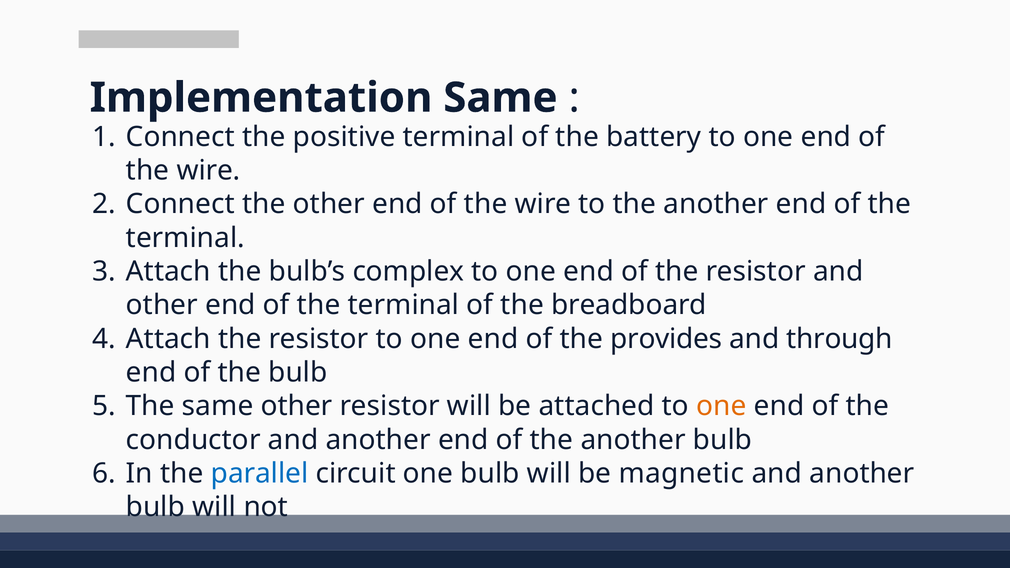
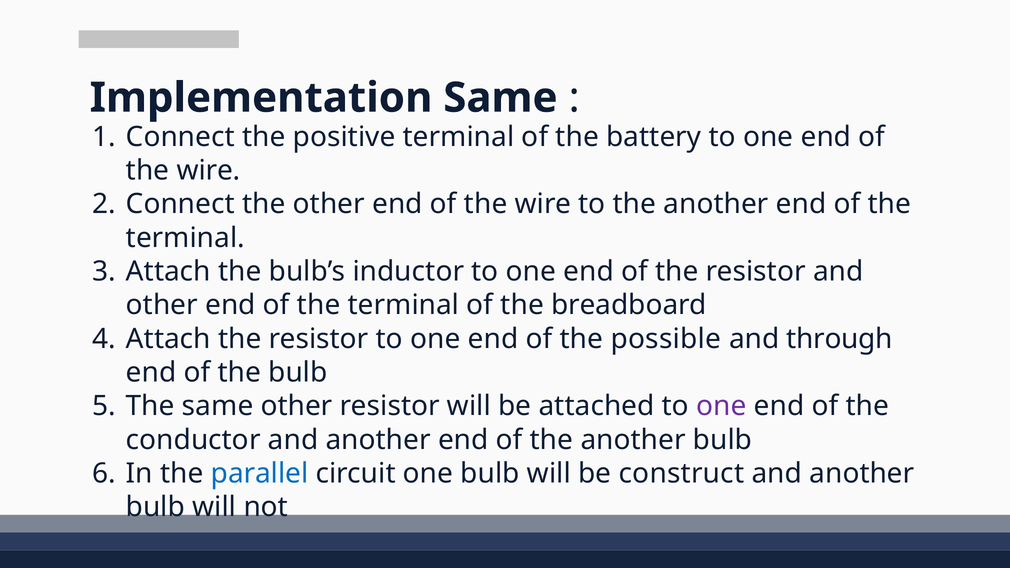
complex: complex -> inductor
provides: provides -> possible
one at (721, 406) colour: orange -> purple
magnetic: magnetic -> construct
